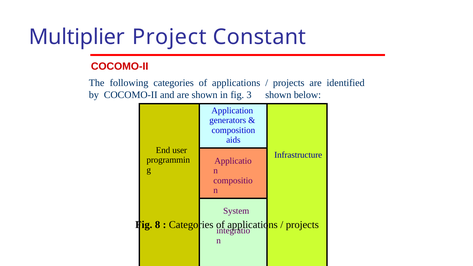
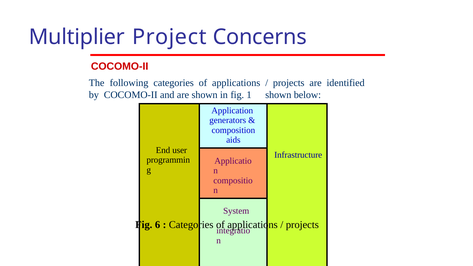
Constant: Constant -> Concerns
3: 3 -> 1
8: 8 -> 6
